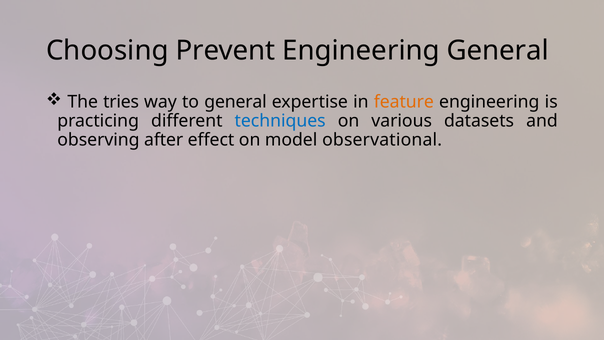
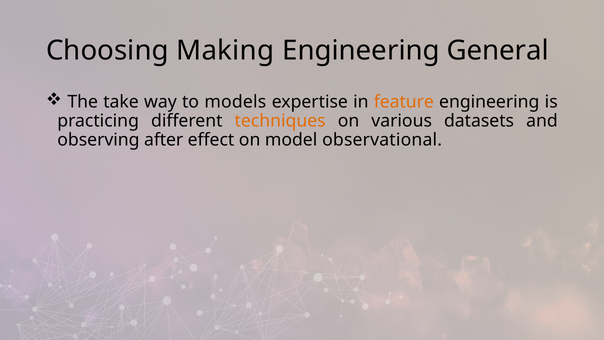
Prevent: Prevent -> Making
tries: tries -> take
to general: general -> models
techniques colour: blue -> orange
